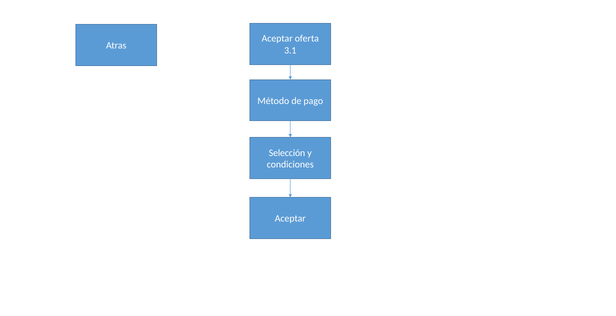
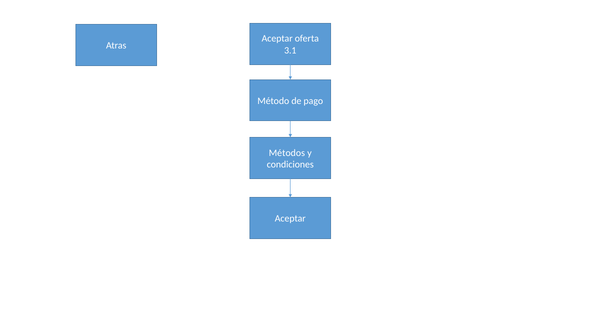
Selección: Selección -> Métodos
